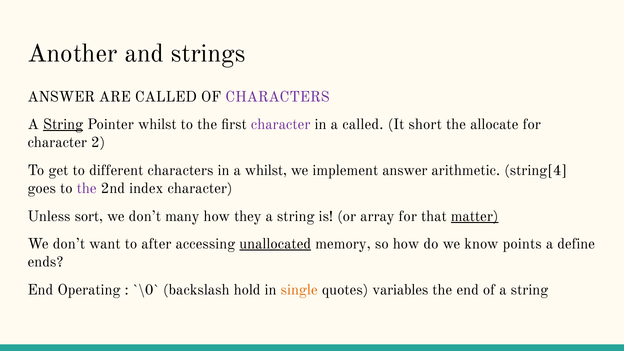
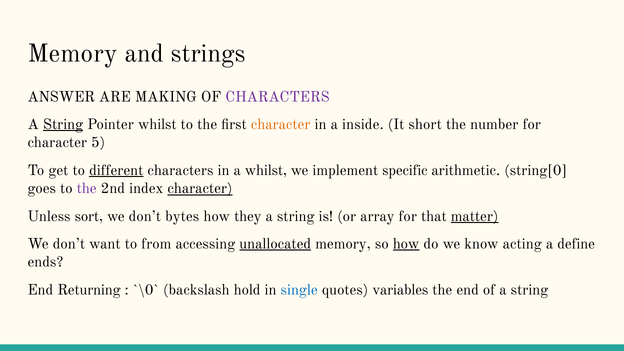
Another at (73, 53): Another -> Memory
ARE CALLED: CALLED -> MAKING
character at (281, 124) colour: purple -> orange
a called: called -> inside
allocate: allocate -> number
2: 2 -> 5
different underline: none -> present
implement answer: answer -> specific
string[4: string[4 -> string[0
character at (200, 189) underline: none -> present
many: many -> bytes
after: after -> from
how at (406, 244) underline: none -> present
points: points -> acting
Operating: Operating -> Returning
single colour: orange -> blue
